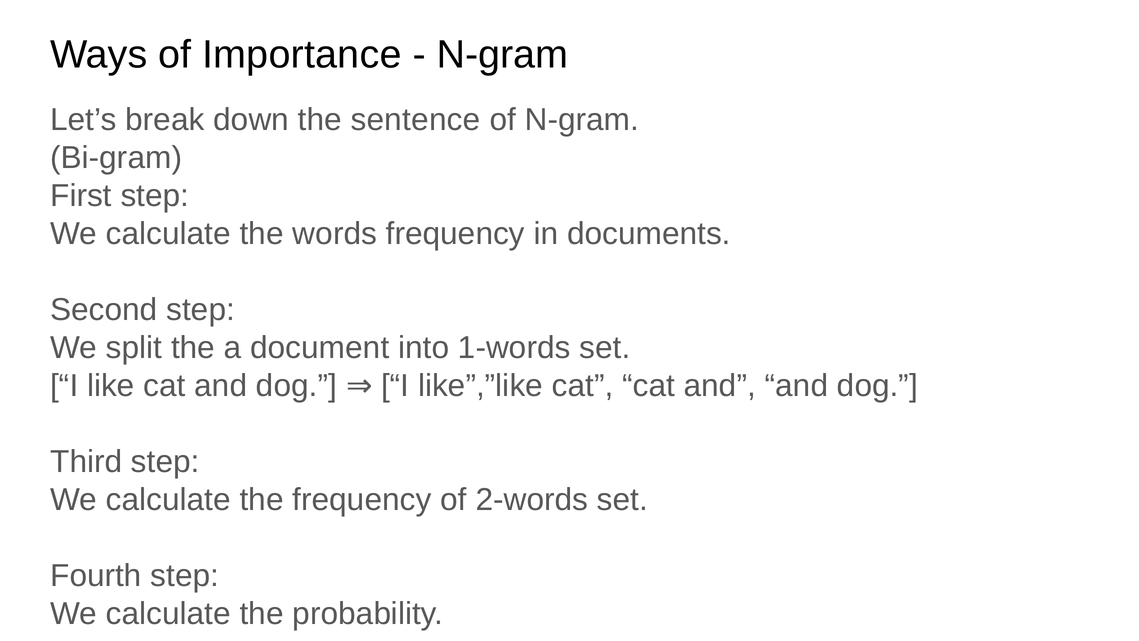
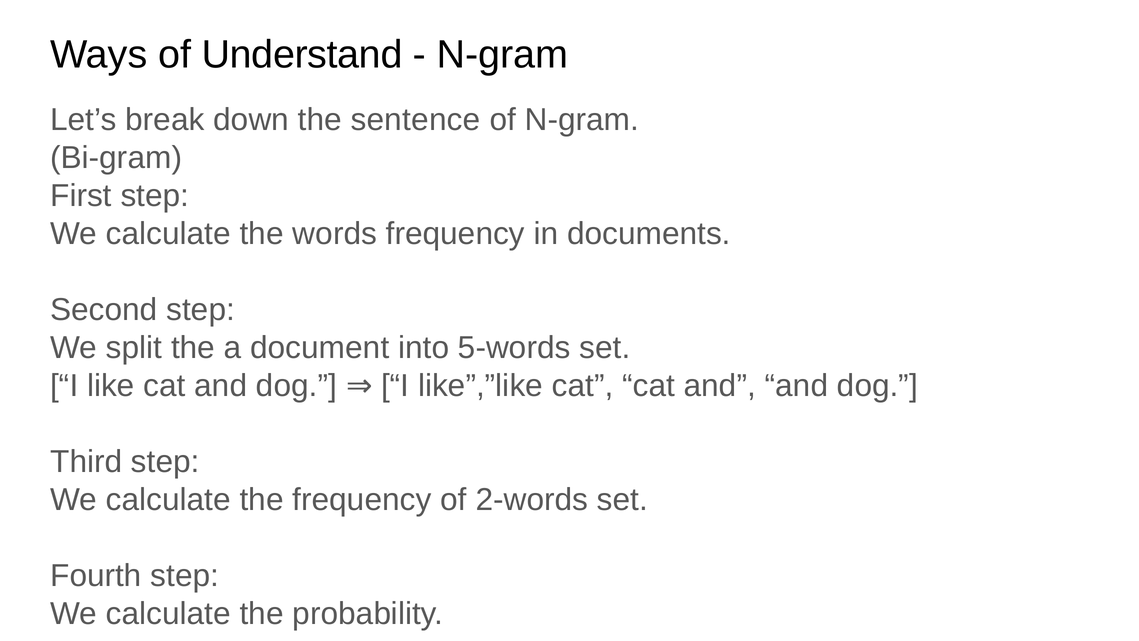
Importance: Importance -> Understand
1-words: 1-words -> 5-words
